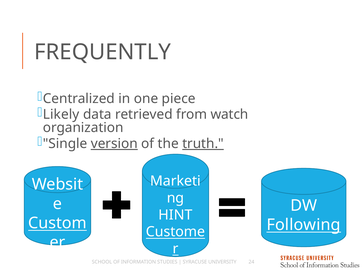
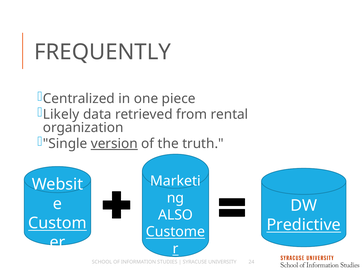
watch: watch -> rental
truth underline: present -> none
HINT: HINT -> ALSO
Following: Following -> Predictive
